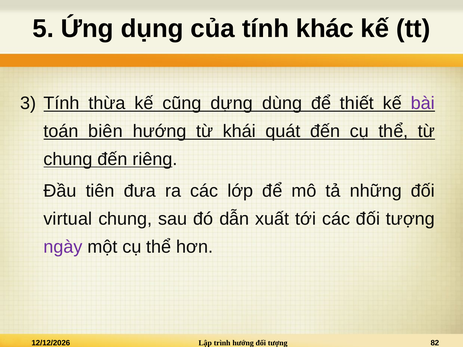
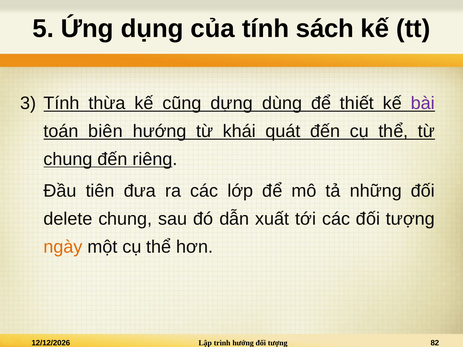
khác: khác -> sách
virtual: virtual -> delete
ngày colour: purple -> orange
